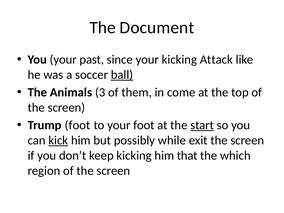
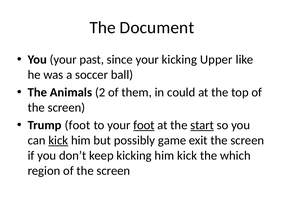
Attack: Attack -> Upper
ball underline: present -> none
3: 3 -> 2
come: come -> could
foot at (144, 125) underline: none -> present
while: while -> game
him that: that -> kick
